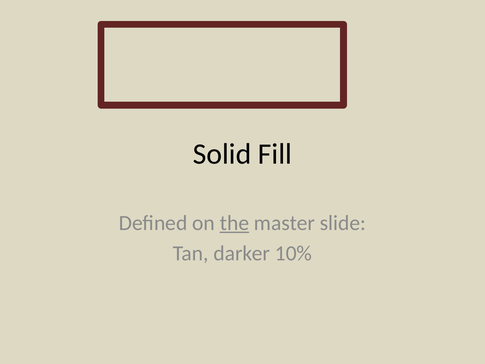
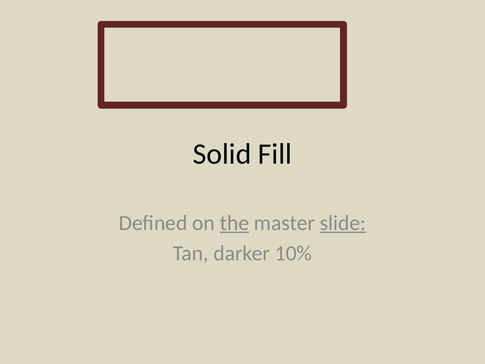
slide underline: none -> present
